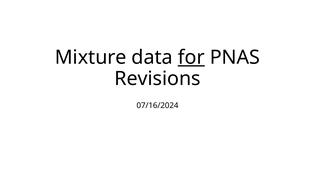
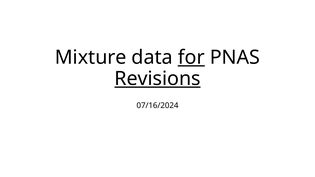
Revisions underline: none -> present
